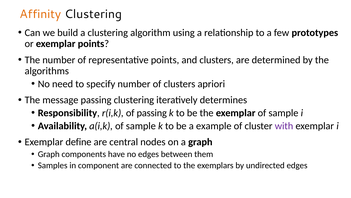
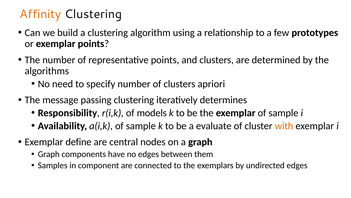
of passing: passing -> models
example: example -> evaluate
with colour: purple -> orange
